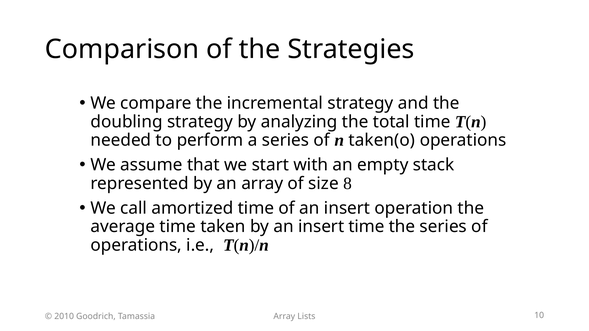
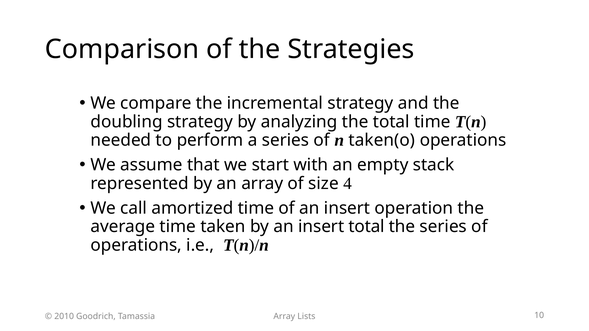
8: 8 -> 4
insert time: time -> total
